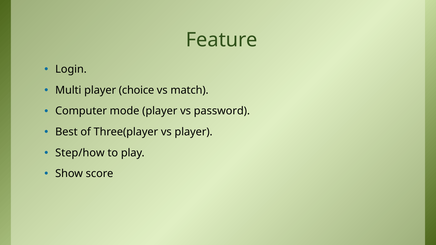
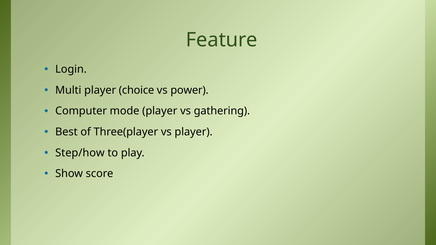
match: match -> power
password: password -> gathering
